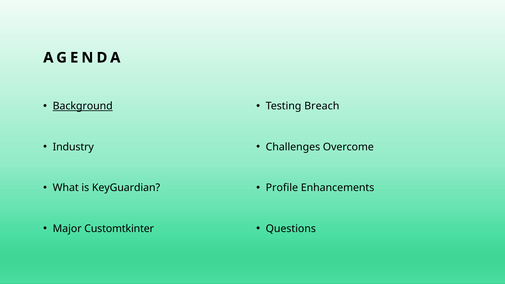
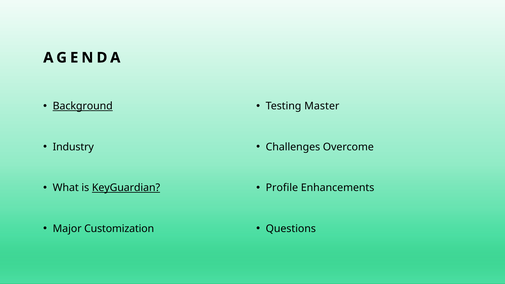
Breach: Breach -> Master
KeyGuardian underline: none -> present
Customtkinter: Customtkinter -> Customization
